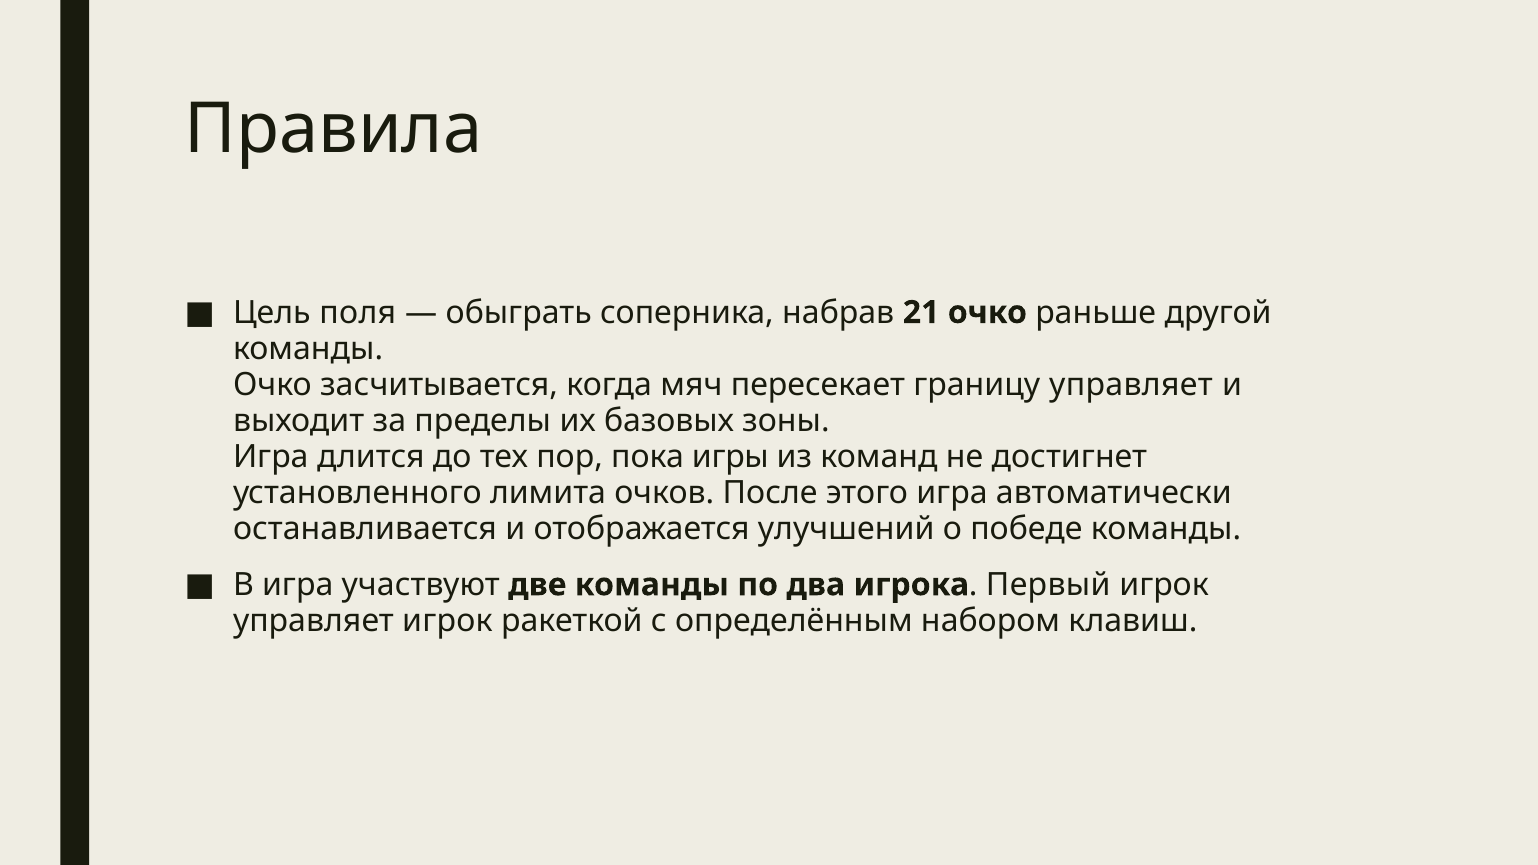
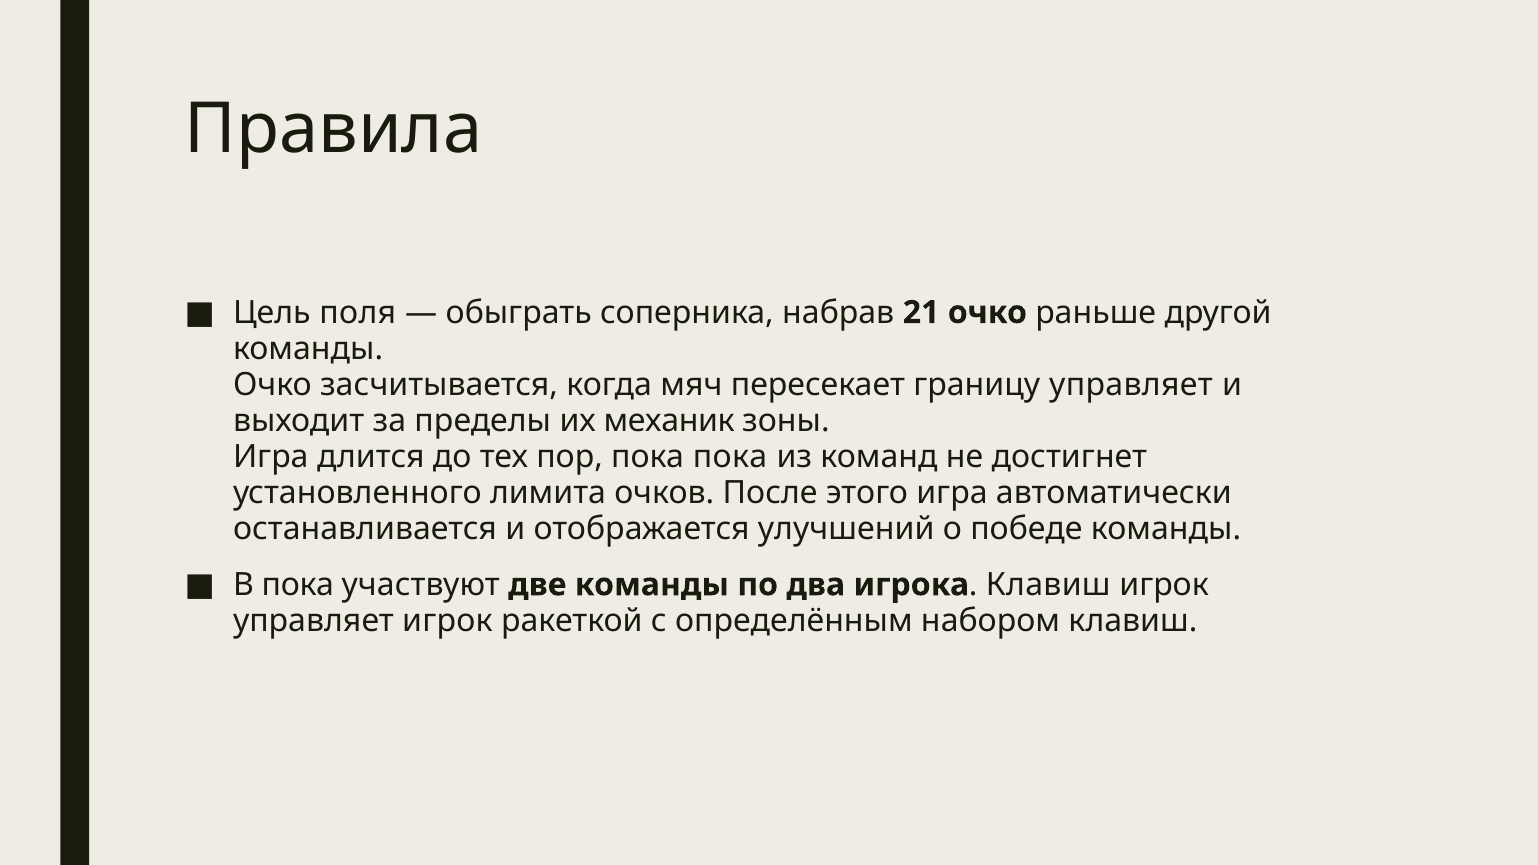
базовых: базовых -> механик
пока игры: игры -> пока
В игра: игра -> пока
Первый at (1048, 585): Первый -> Клавиш
